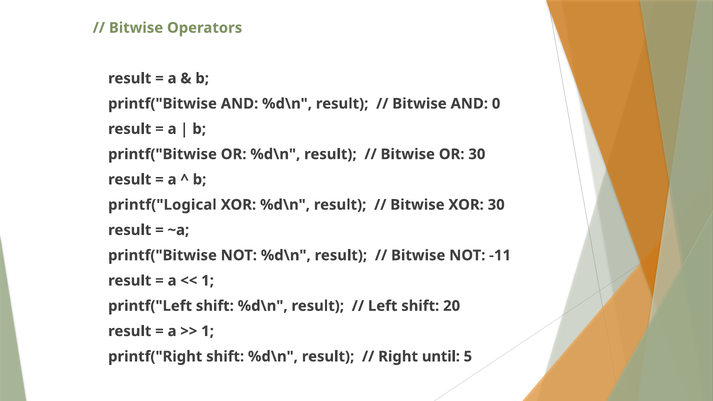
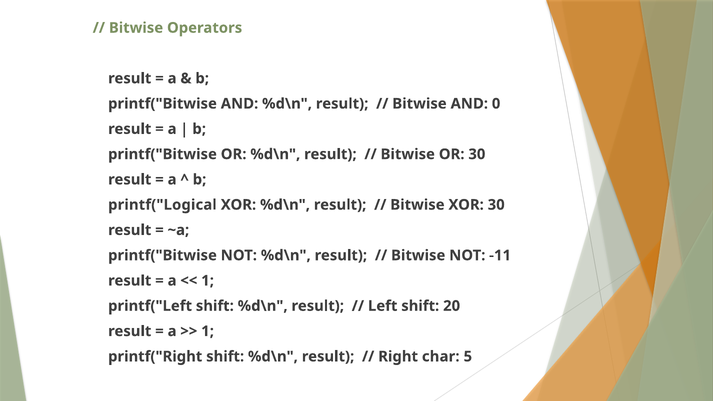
until: until -> char
